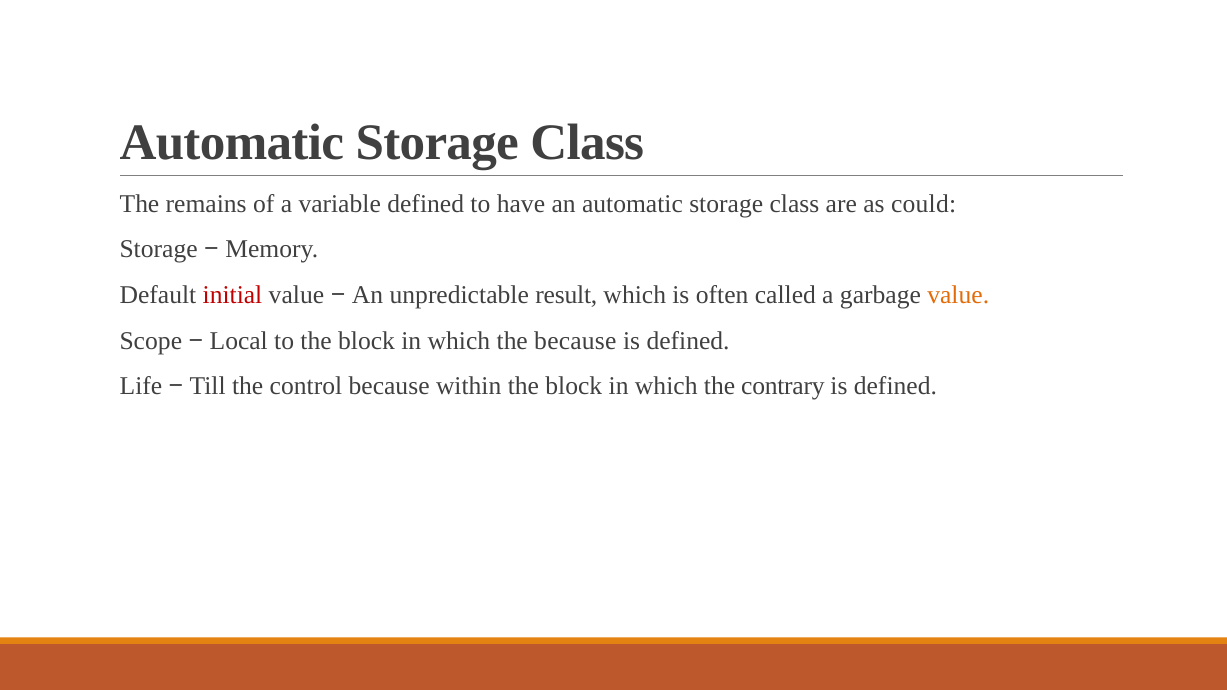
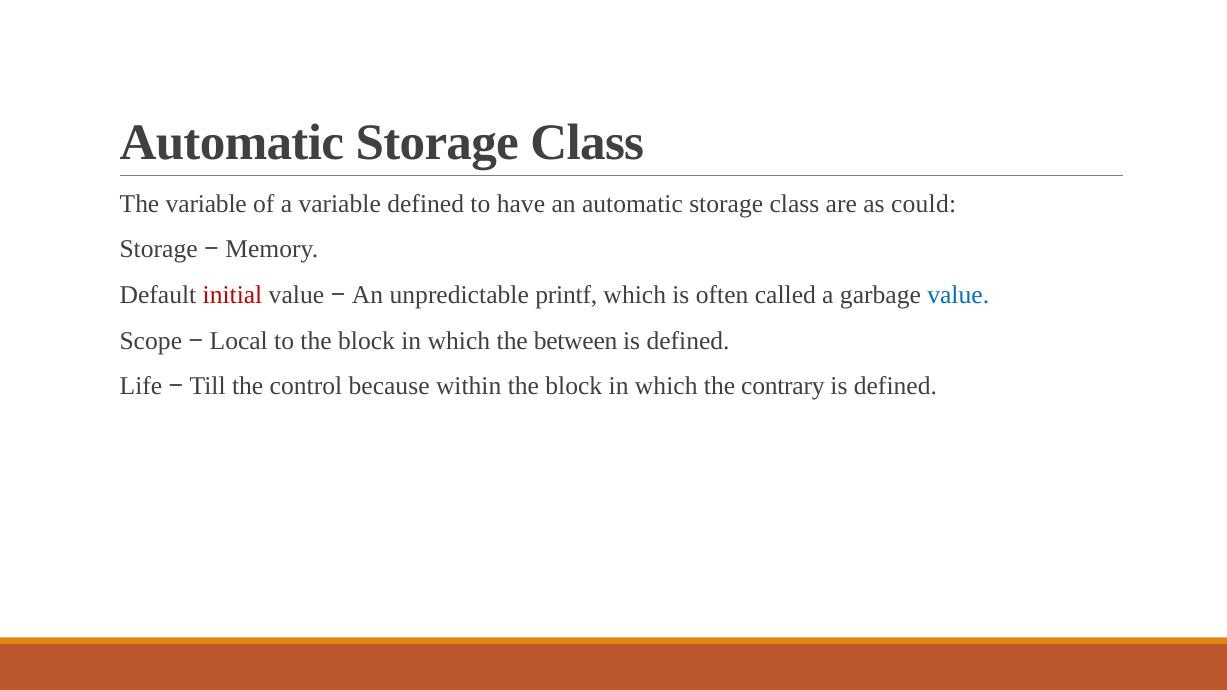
The remains: remains -> variable
result: result -> printf
value at (958, 295) colour: orange -> blue
the because: because -> between
